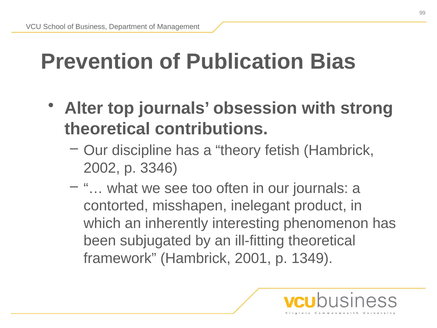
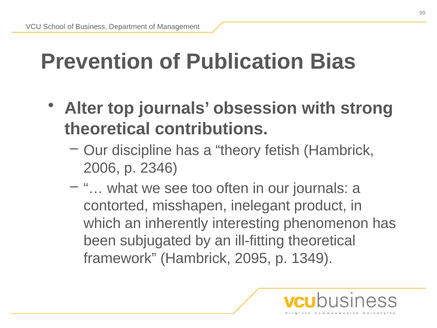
2002: 2002 -> 2006
3346: 3346 -> 2346
2001: 2001 -> 2095
